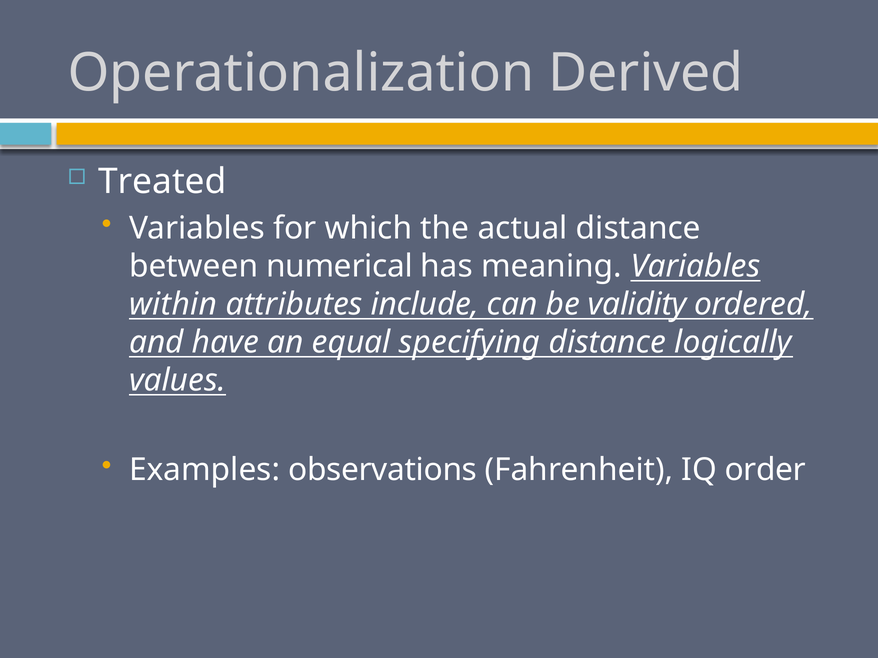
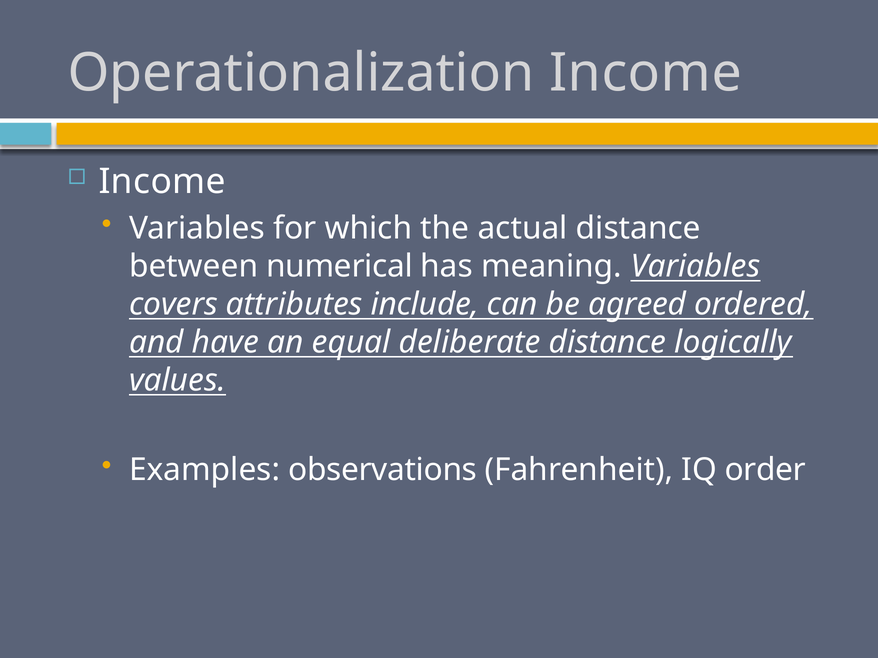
Operationalization Derived: Derived -> Income
Treated at (162, 182): Treated -> Income
within: within -> covers
validity: validity -> agreed
specifying: specifying -> deliberate
